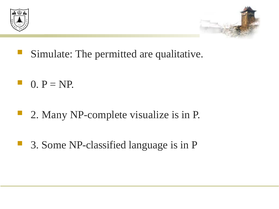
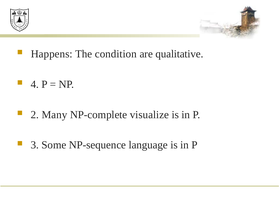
Simulate: Simulate -> Happens
permitted: permitted -> condition
0: 0 -> 4
NP-classified: NP-classified -> NP-sequence
